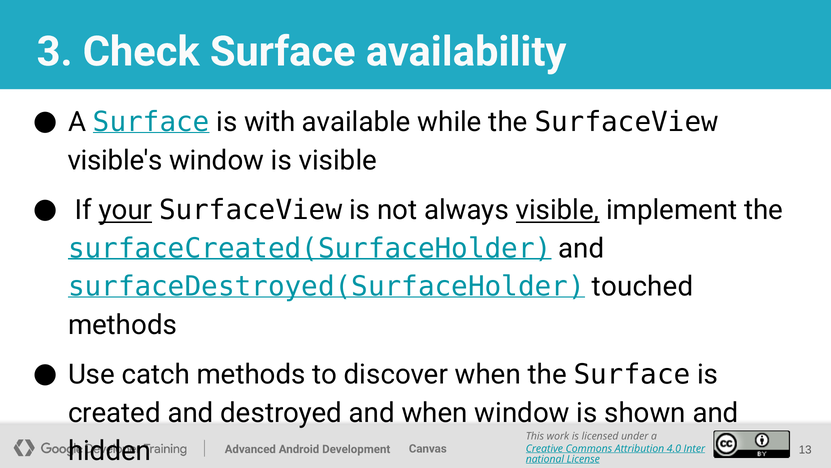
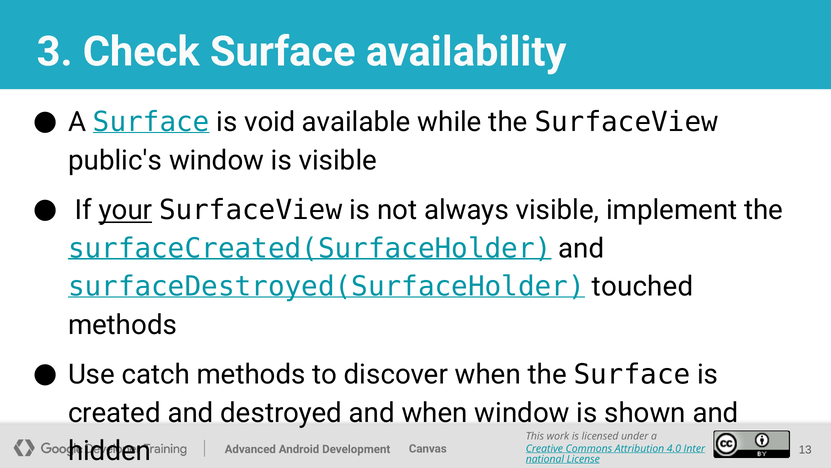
with: with -> void
visible's: visible's -> public's
visible at (558, 210) underline: present -> none
